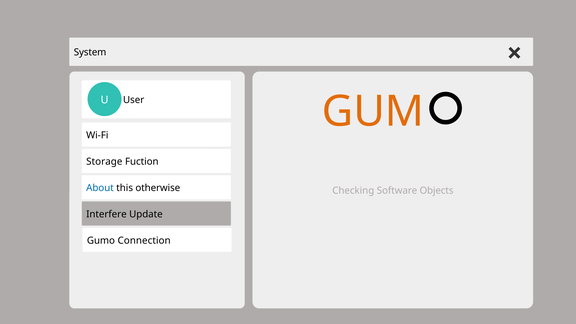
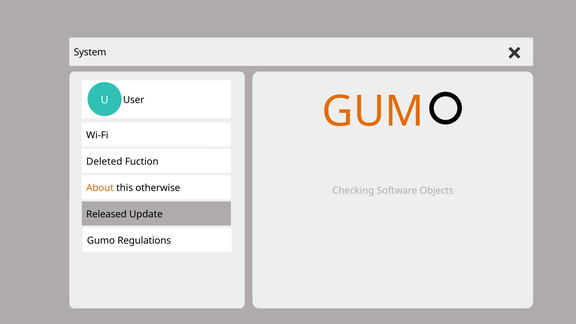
Storage: Storage -> Deleted
About colour: blue -> orange
Interfere: Interfere -> Released
Connection: Connection -> Regulations
